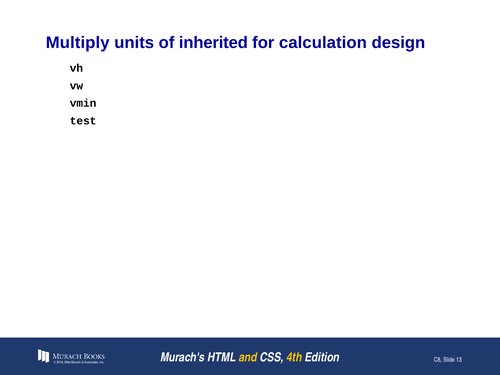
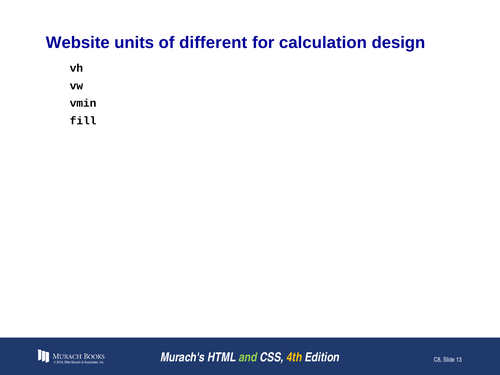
Multiply: Multiply -> Website
inherited: inherited -> different
test: test -> fill
and colour: yellow -> light green
